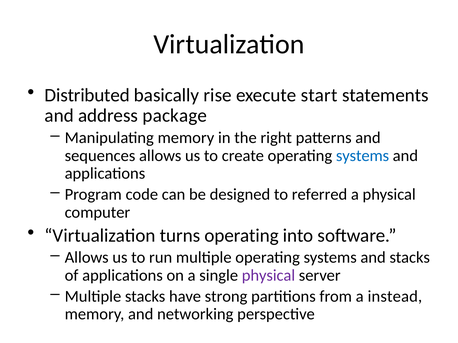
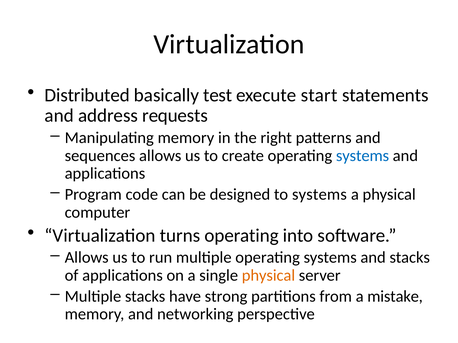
rise: rise -> test
package: package -> requests
to referred: referred -> systems
physical at (268, 276) colour: purple -> orange
instead: instead -> mistake
